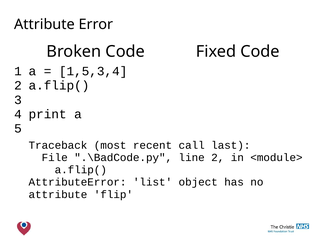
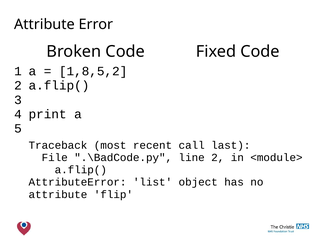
1,5,3,4: 1,5,3,4 -> 1,8,5,2
